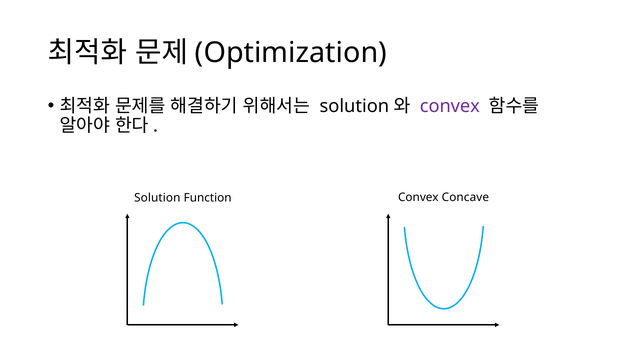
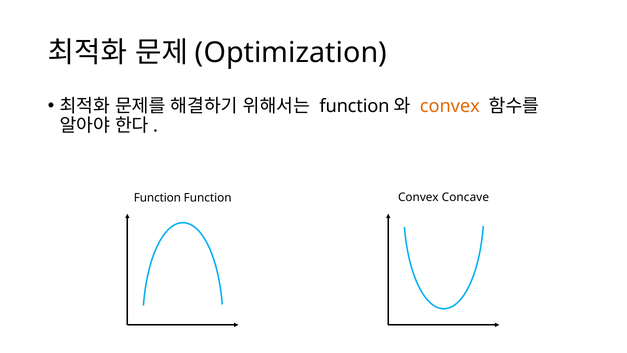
solution at (354, 106): solution -> function
convex at (450, 106) colour: purple -> orange
Solution at (157, 198): Solution -> Function
